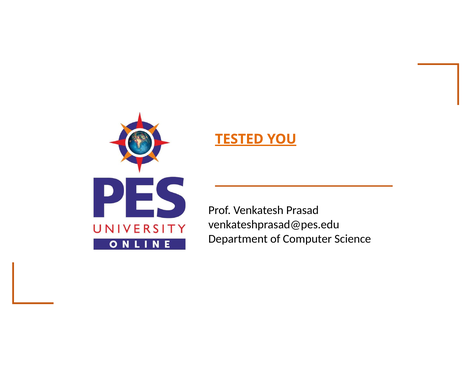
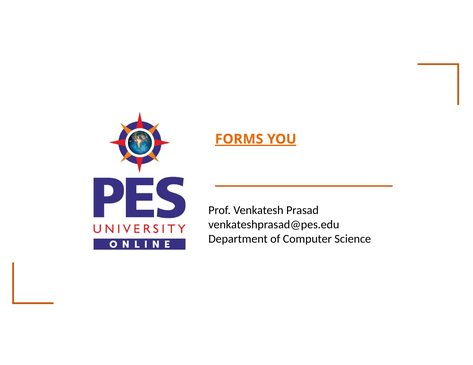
TESTED: TESTED -> FORMS
